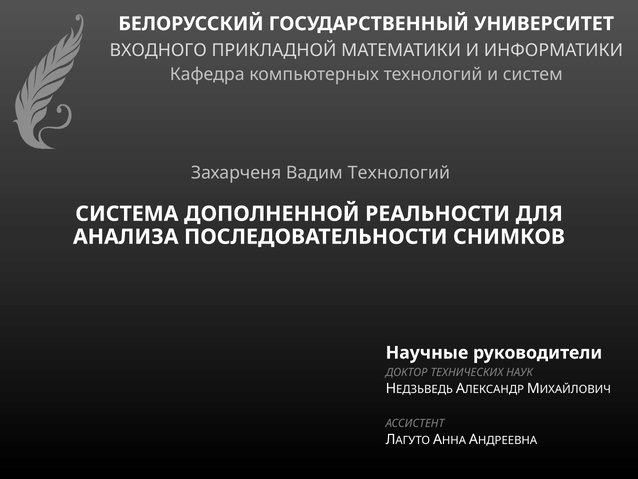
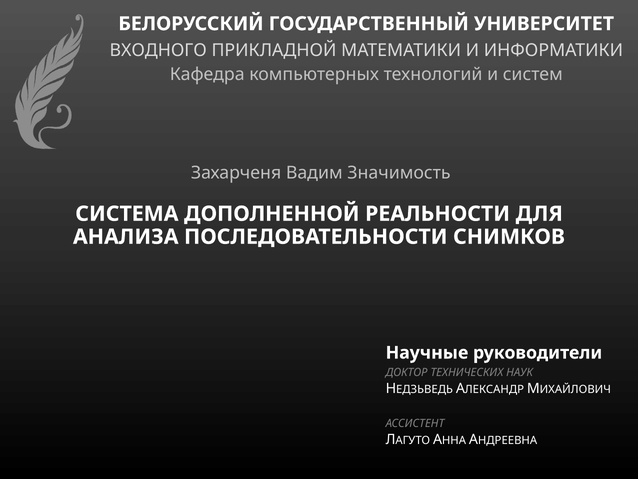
Вадим Технологий: Технологий -> Значимость
